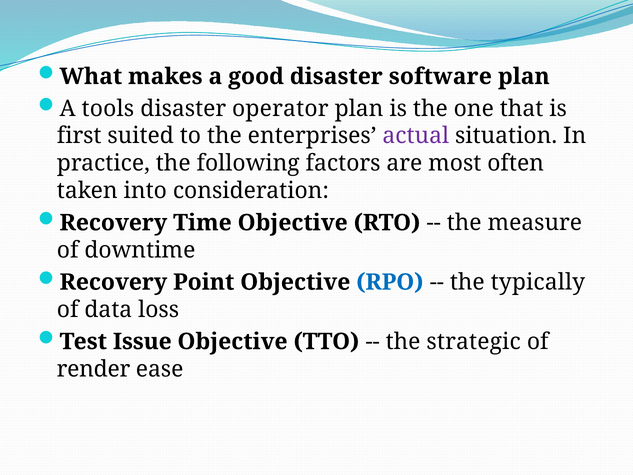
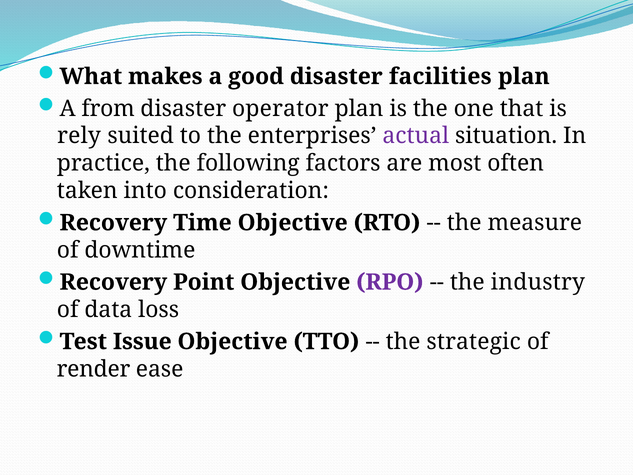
software: software -> facilities
tools: tools -> from
first: first -> rely
RPO colour: blue -> purple
typically: typically -> industry
